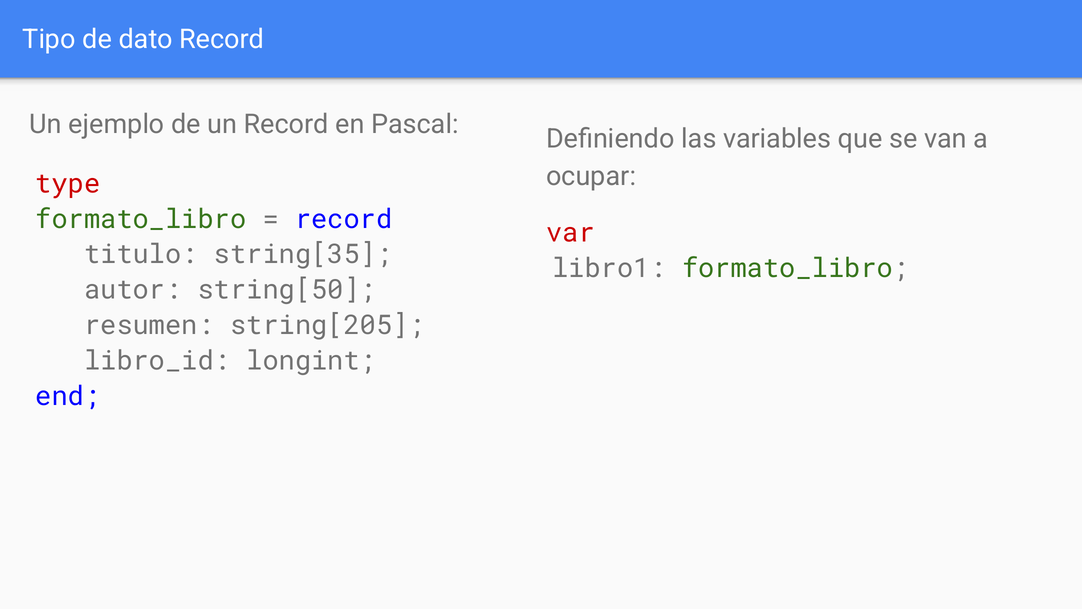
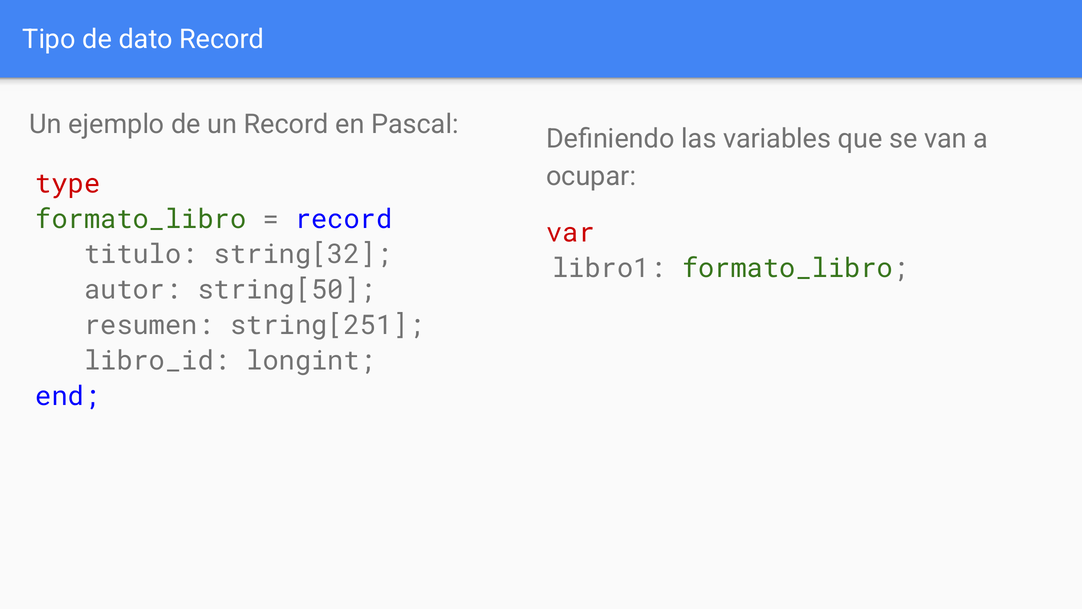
string[35: string[35 -> string[32
string[205: string[205 -> string[251
